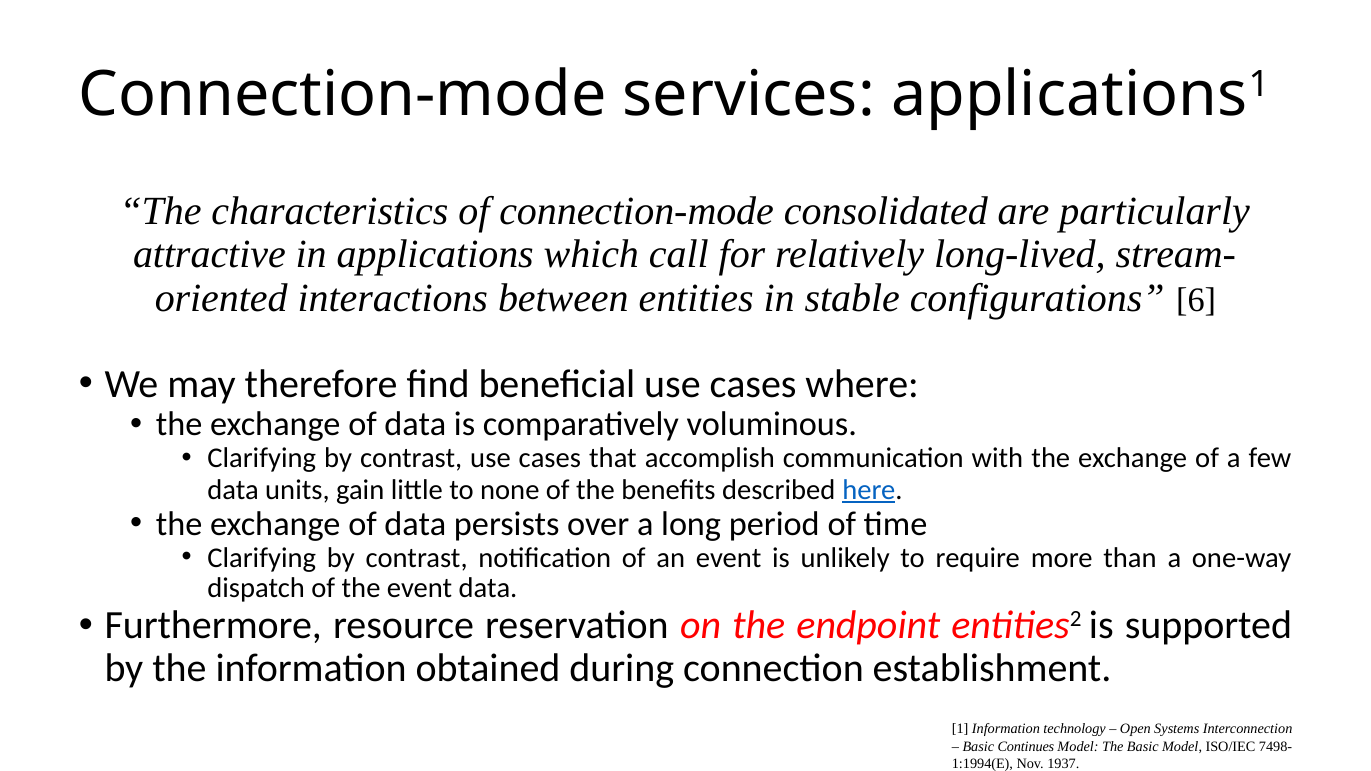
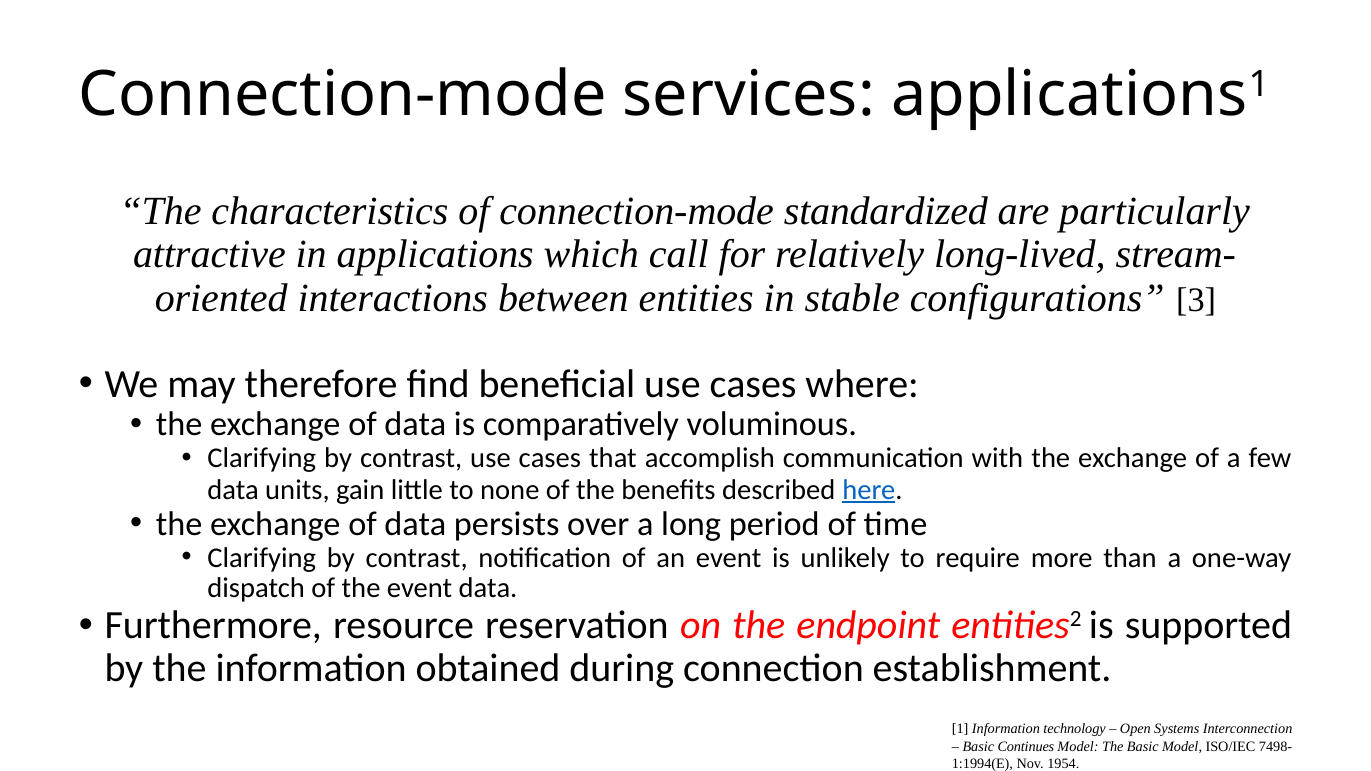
consolidated: consolidated -> standardized
6: 6 -> 3
1937: 1937 -> 1954
